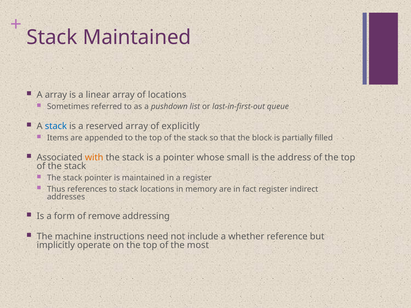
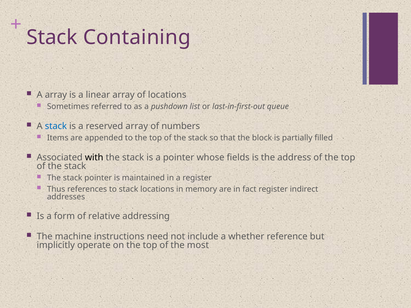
Stack Maintained: Maintained -> Containing
explicitly: explicitly -> numbers
with colour: orange -> black
small: small -> fields
remove: remove -> relative
